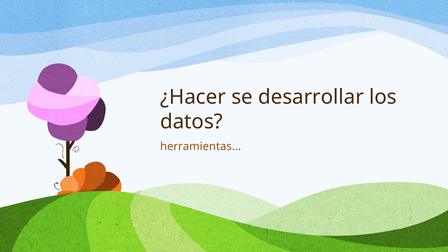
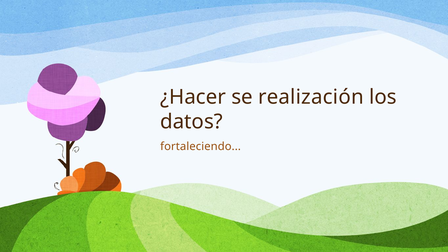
desarrollar: desarrollar -> realización
herramientas: herramientas -> fortaleciendo
